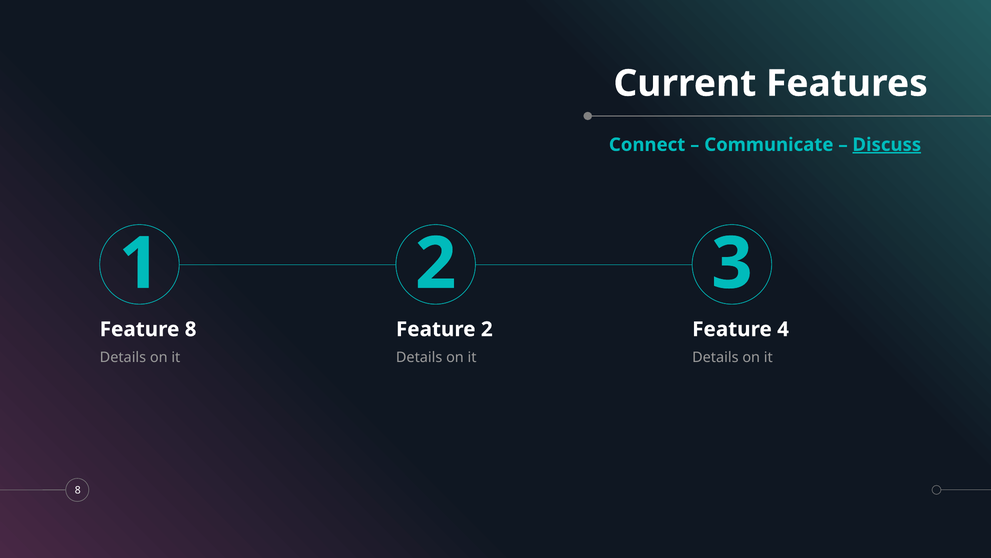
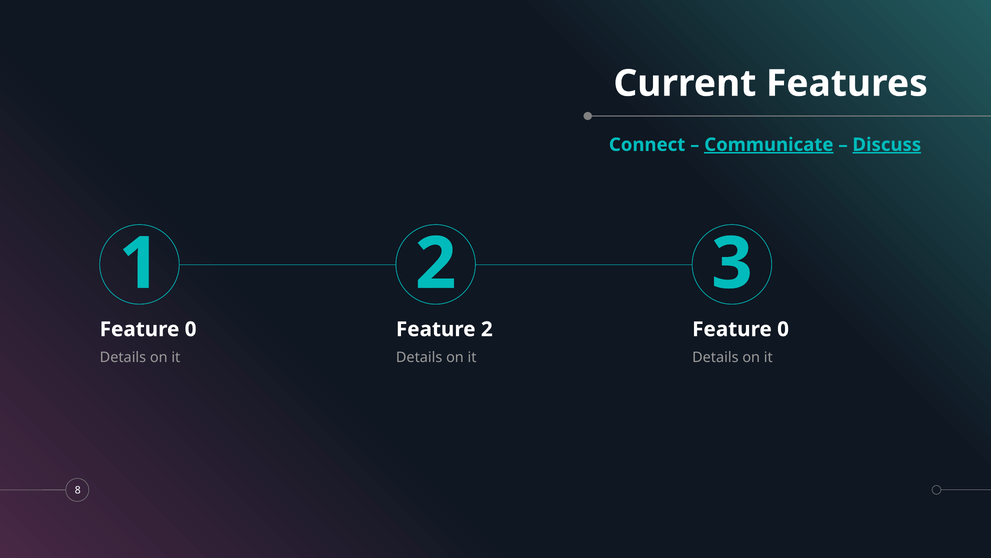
Communicate underline: none -> present
8 at (191, 329): 8 -> 0
4 at (783, 329): 4 -> 0
